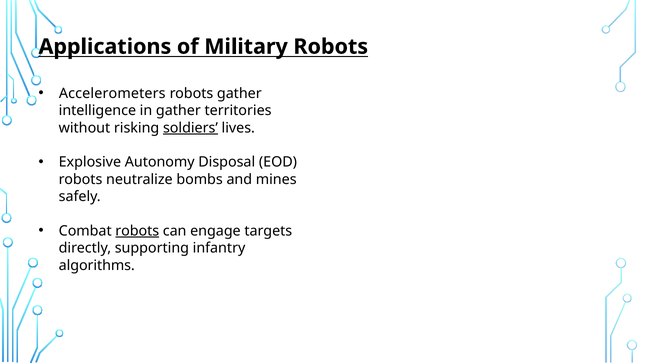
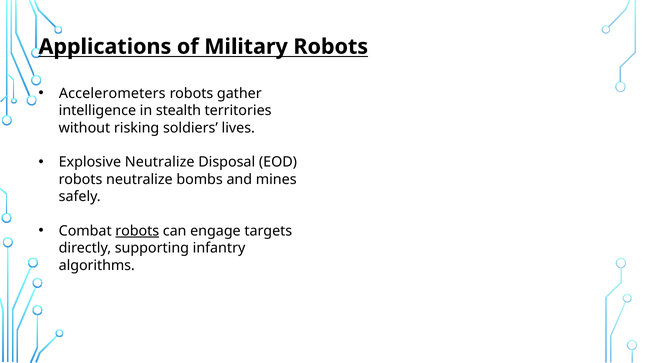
in gather: gather -> stealth
soldiers underline: present -> none
Explosive Autonomy: Autonomy -> Neutralize
